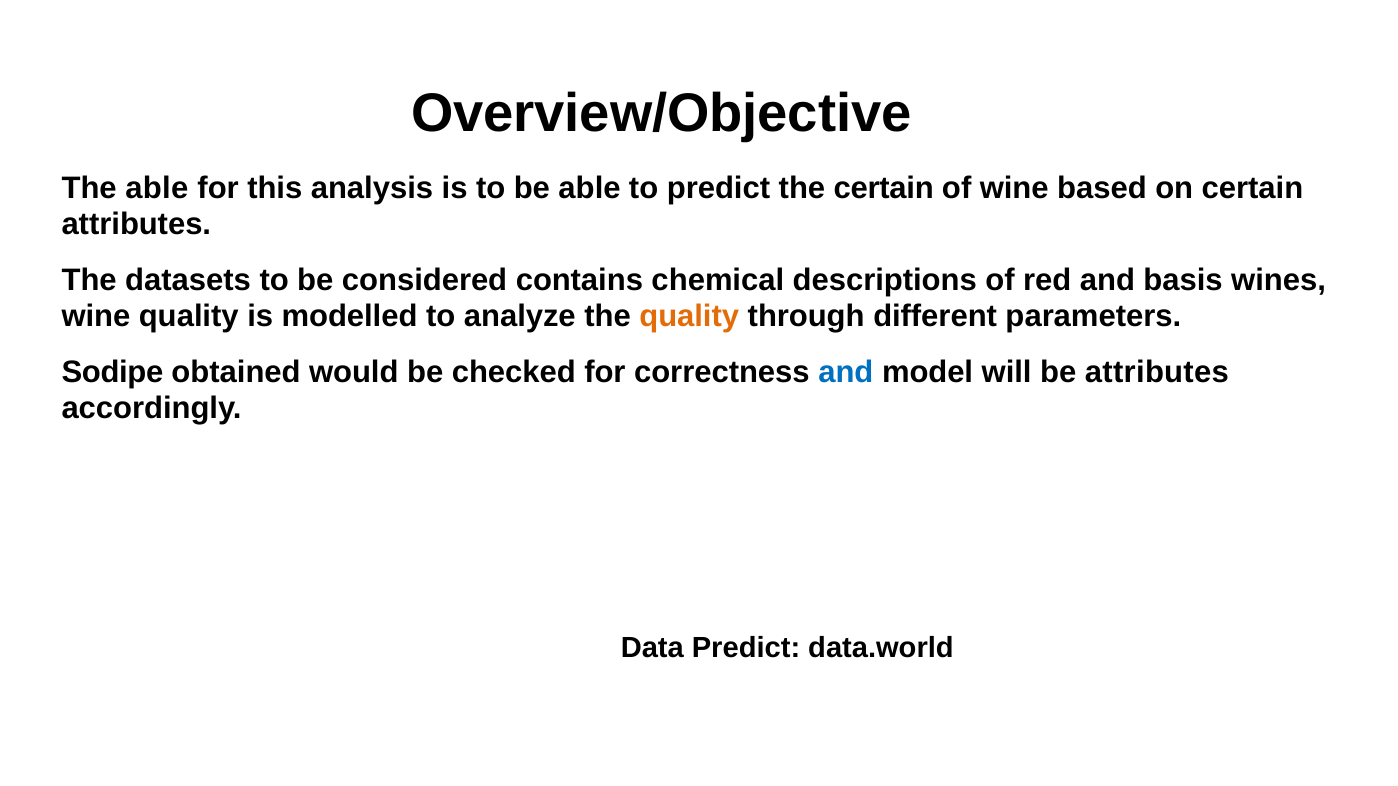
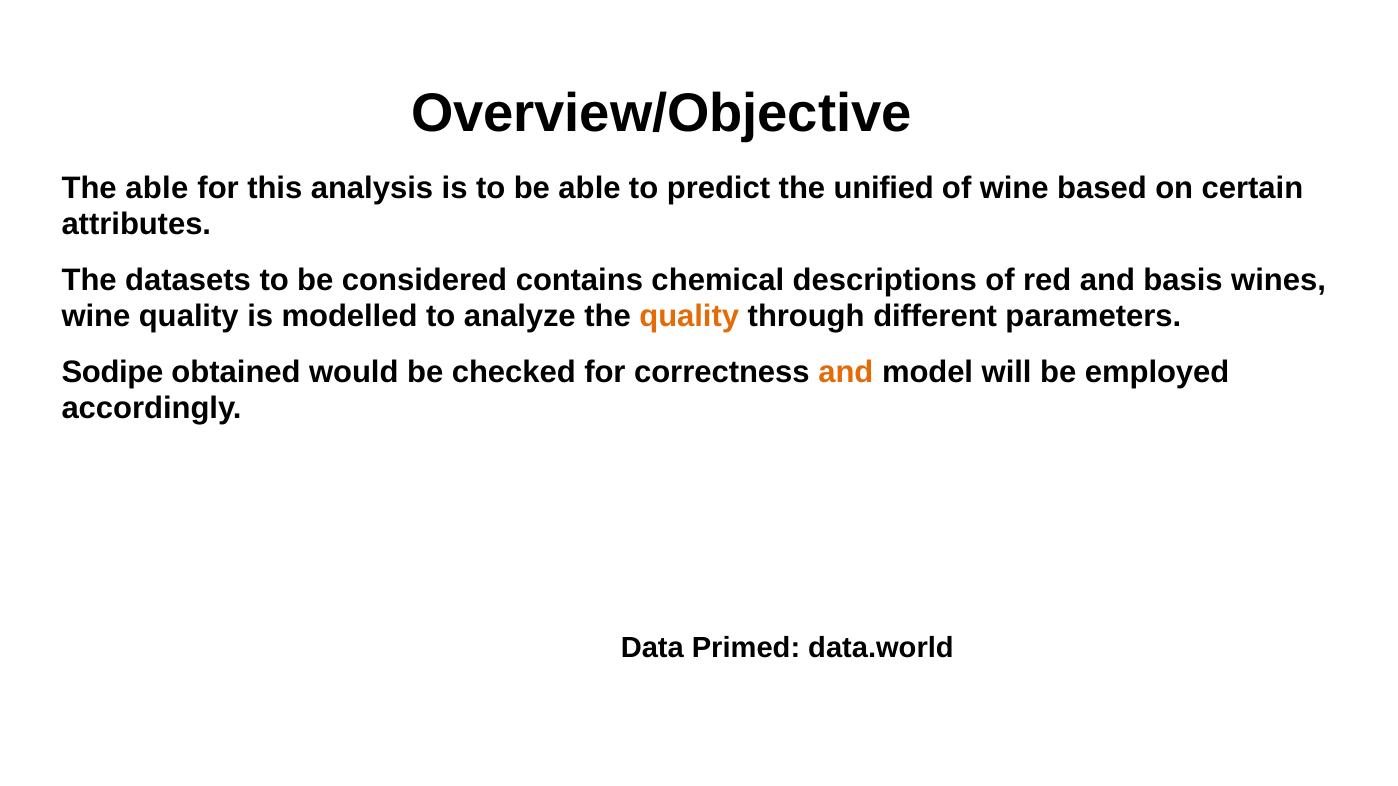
the certain: certain -> unified
and at (846, 373) colour: blue -> orange
be attributes: attributes -> employed
Data Predict: Predict -> Primed
